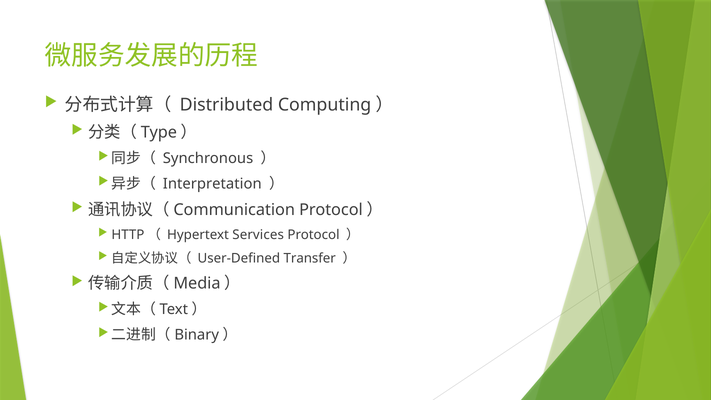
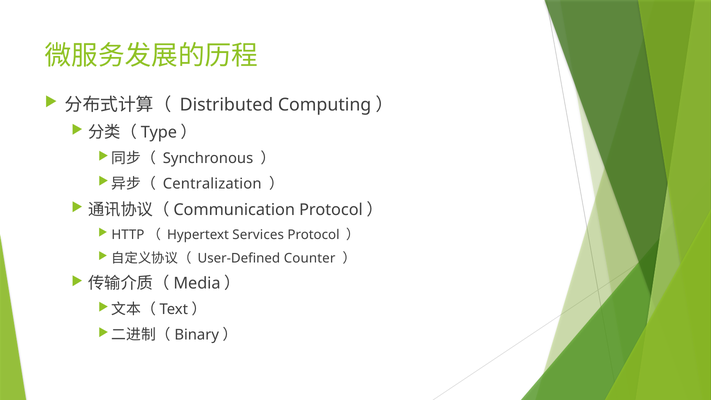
Interpretation: Interpretation -> Centralization
Transfer: Transfer -> Counter
